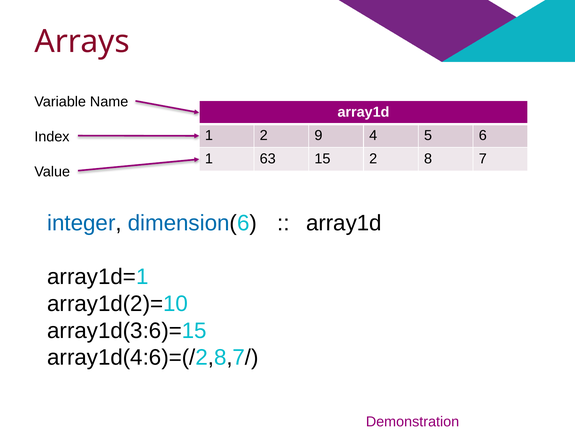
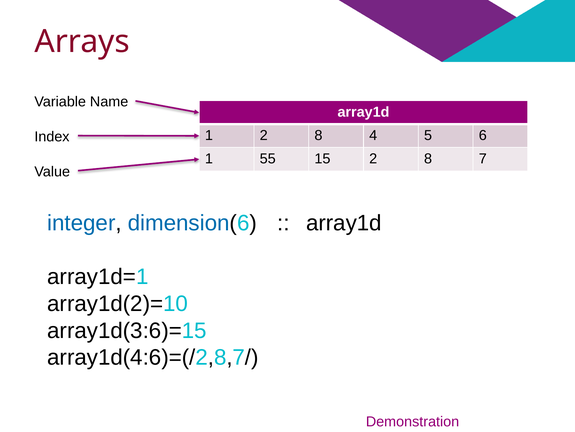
1 2 9: 9 -> 8
63: 63 -> 55
